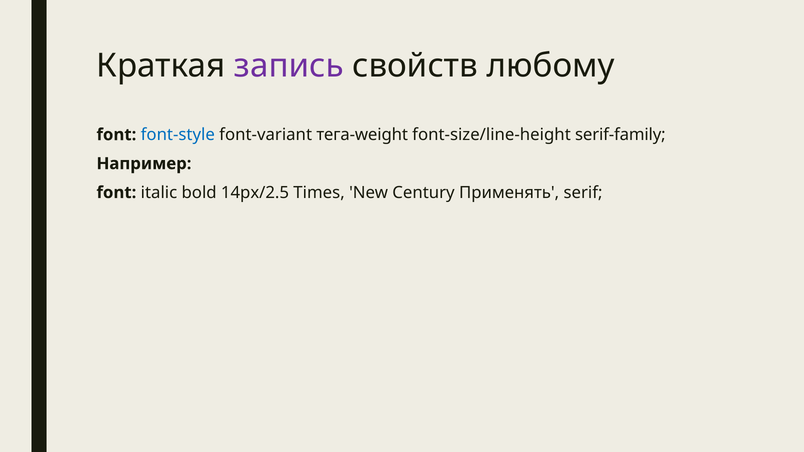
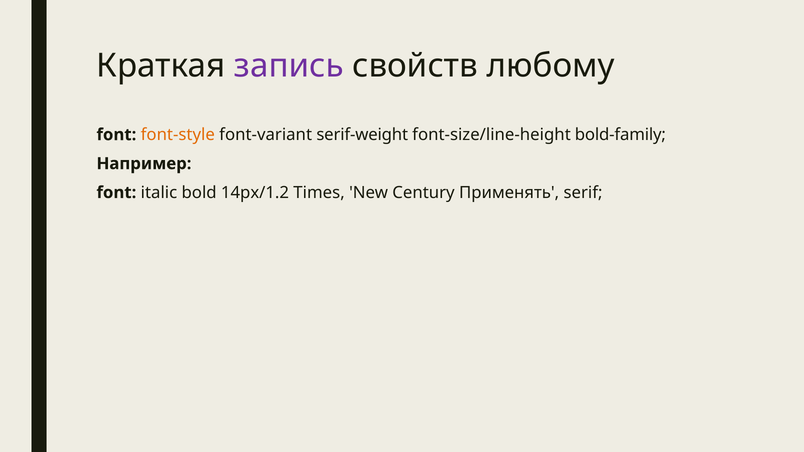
font-style colour: blue -> orange
тега-weight: тега-weight -> serif-weight
serif-family: serif-family -> bold-family
14px/2.5: 14px/2.5 -> 14px/1.2
